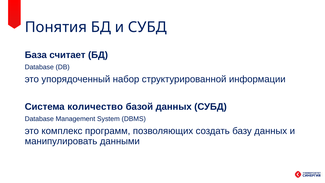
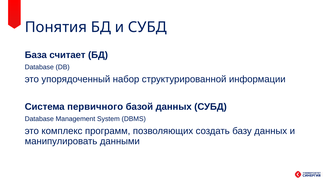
количество: количество -> первичного
